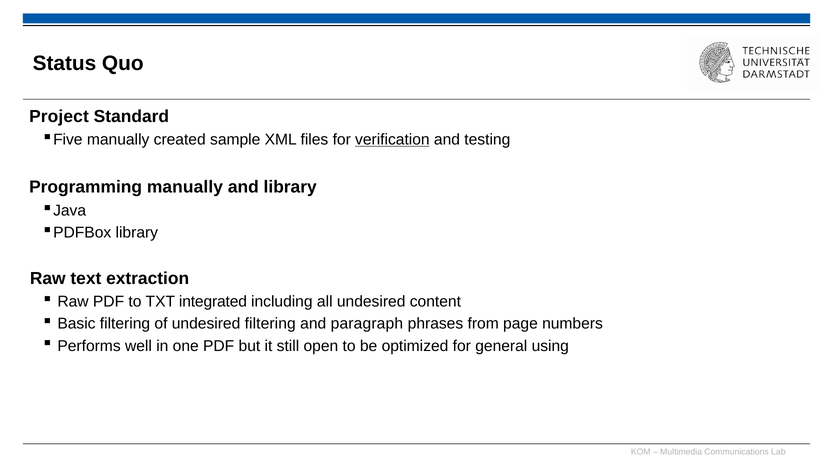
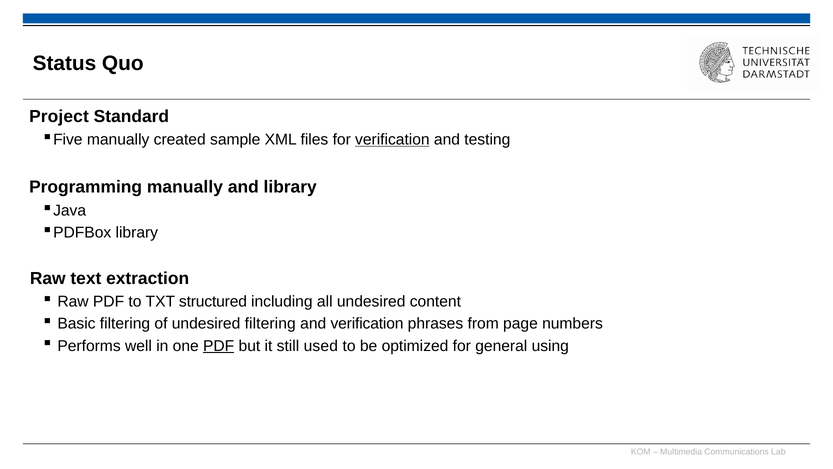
integrated: integrated -> structured
and paragraph: paragraph -> verification
PDF at (219, 346) underline: none -> present
open: open -> used
